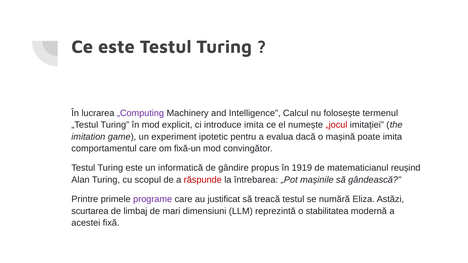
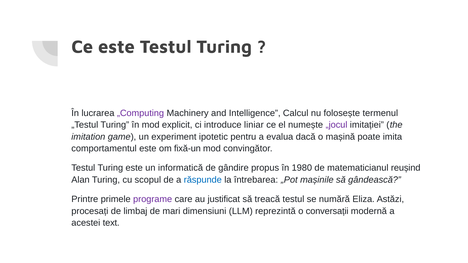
introduce imita: imita -> liniar
„jocul colour: red -> purple
comportamentul care: care -> este
1919: 1919 -> 1980
răspunde colour: red -> blue
scurtarea: scurtarea -> procesați
stabilitatea: stabilitatea -> conversații
fixă: fixă -> text
